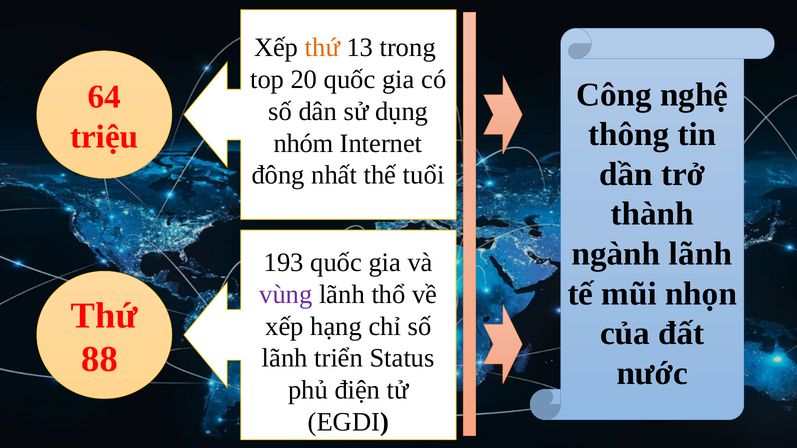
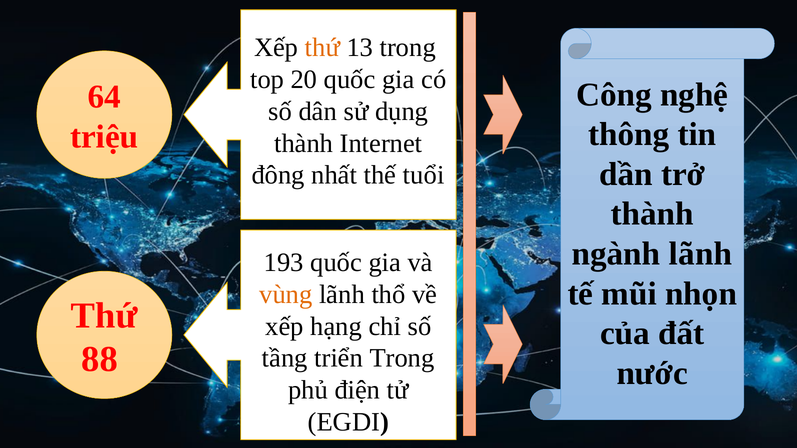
nhóm at (304, 143): nhóm -> thành
vùng colour: purple -> orange
lãnh at (285, 358): lãnh -> tầng
triển Status: Status -> Trong
